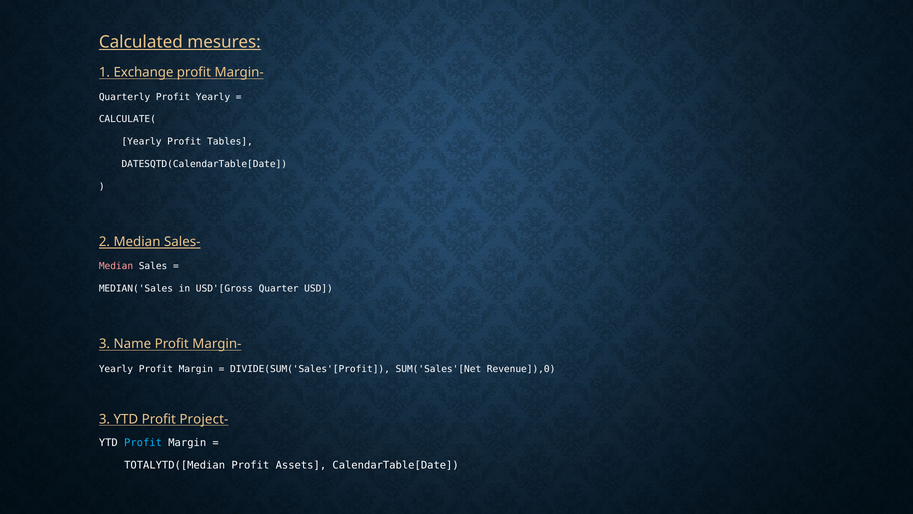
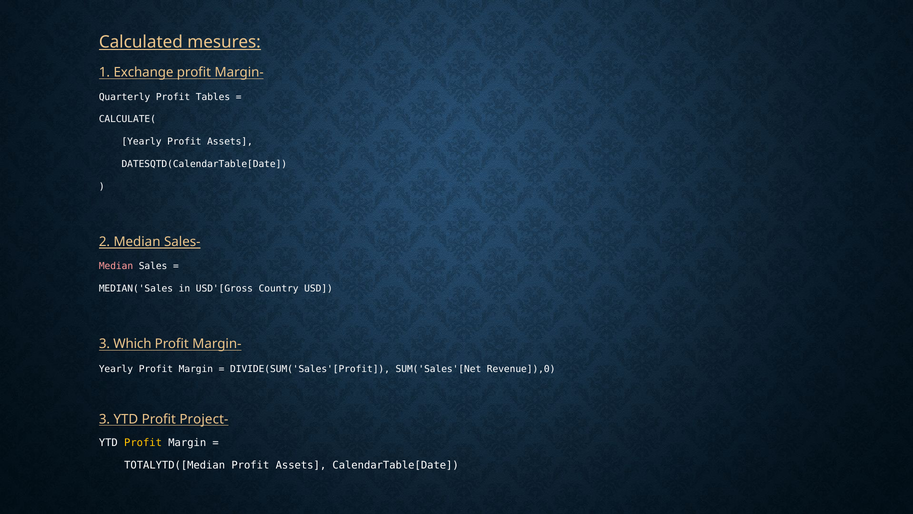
Profit Yearly: Yearly -> Tables
Yearly Profit Tables: Tables -> Assets
Quarter: Quarter -> Country
Name: Name -> Which
Profit at (143, 443) colour: light blue -> yellow
